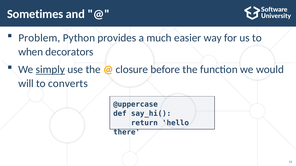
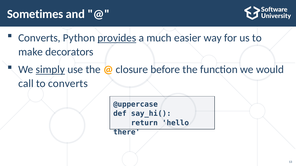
Problem at (39, 38): Problem -> Converts
provides underline: none -> present
when: when -> make
will: will -> call
